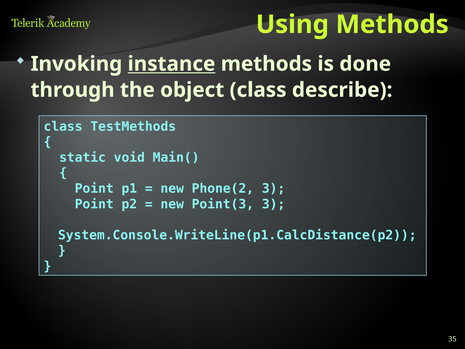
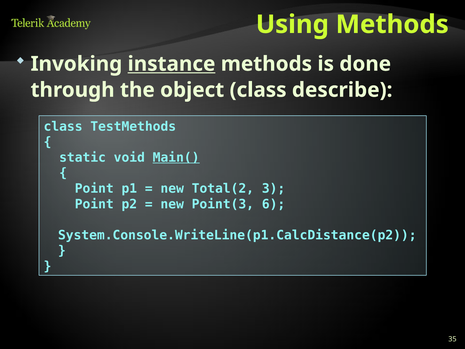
Main( underline: none -> present
Phone(2: Phone(2 -> Total(2
Point(3 3: 3 -> 6
